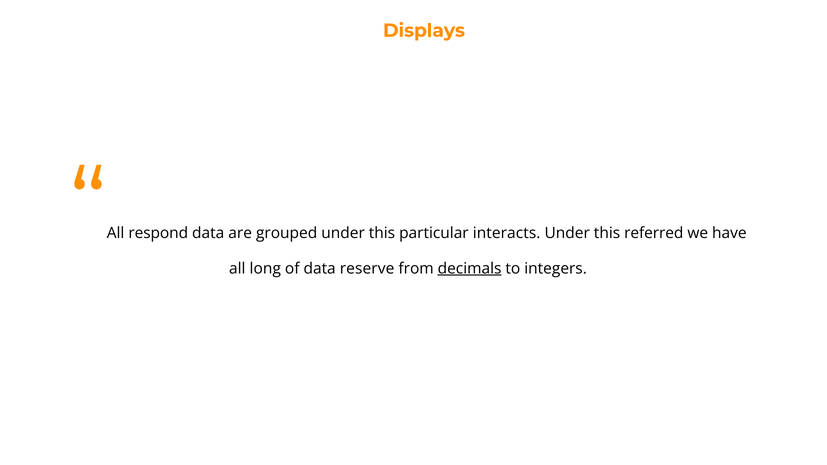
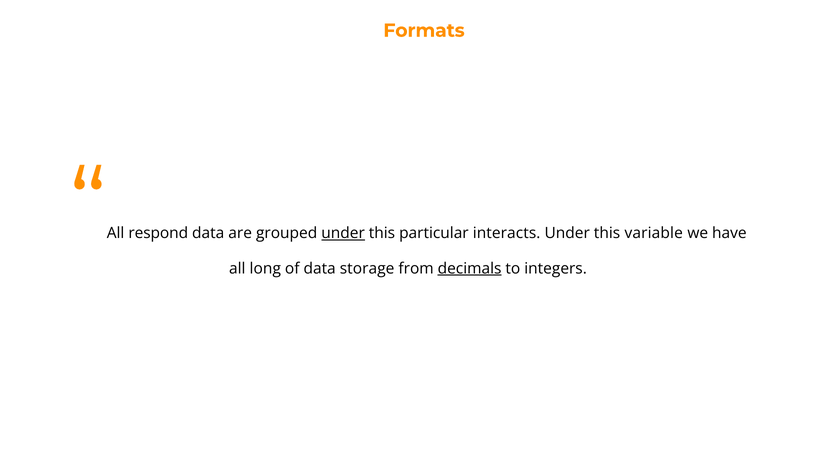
Displays: Displays -> Formats
under at (343, 233) underline: none -> present
referred: referred -> variable
reserve: reserve -> storage
